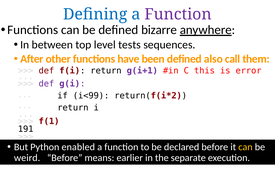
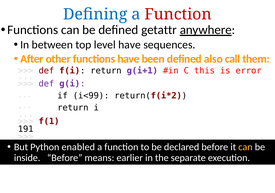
Function at (178, 14) colour: purple -> red
bizarre: bizarre -> getattr
level tests: tests -> have
weird: weird -> inside
